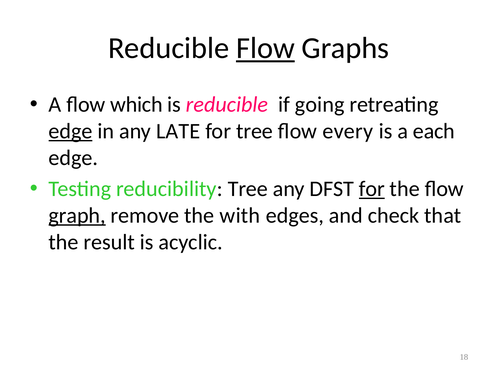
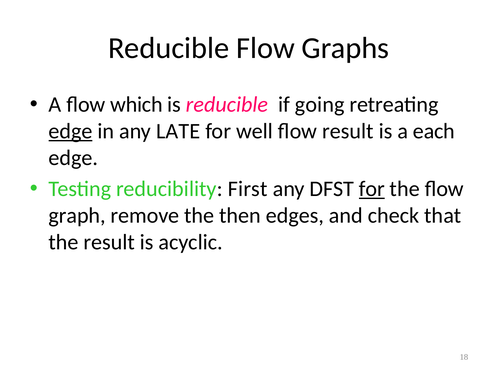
Flow at (265, 48) underline: present -> none
for tree: tree -> well
flow every: every -> result
reducibility Tree: Tree -> First
graph underline: present -> none
with: with -> then
